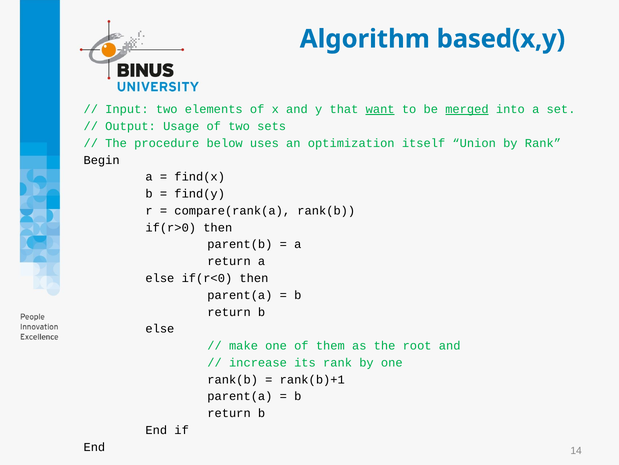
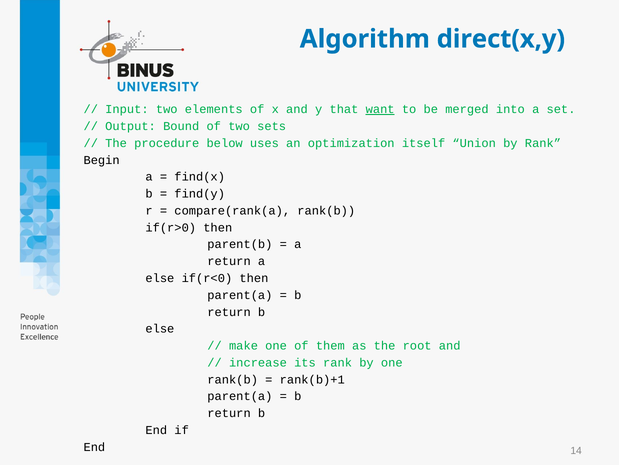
based(x,y: based(x,y -> direct(x,y
merged underline: present -> none
Usage: Usage -> Bound
